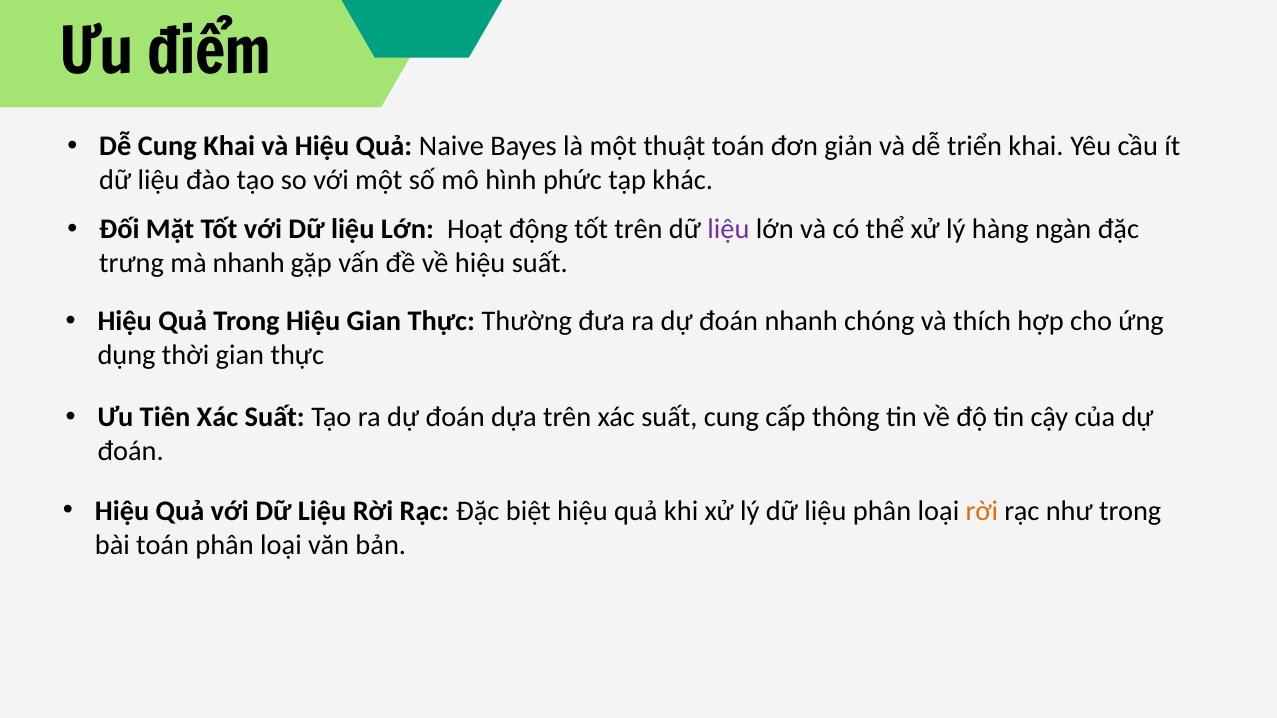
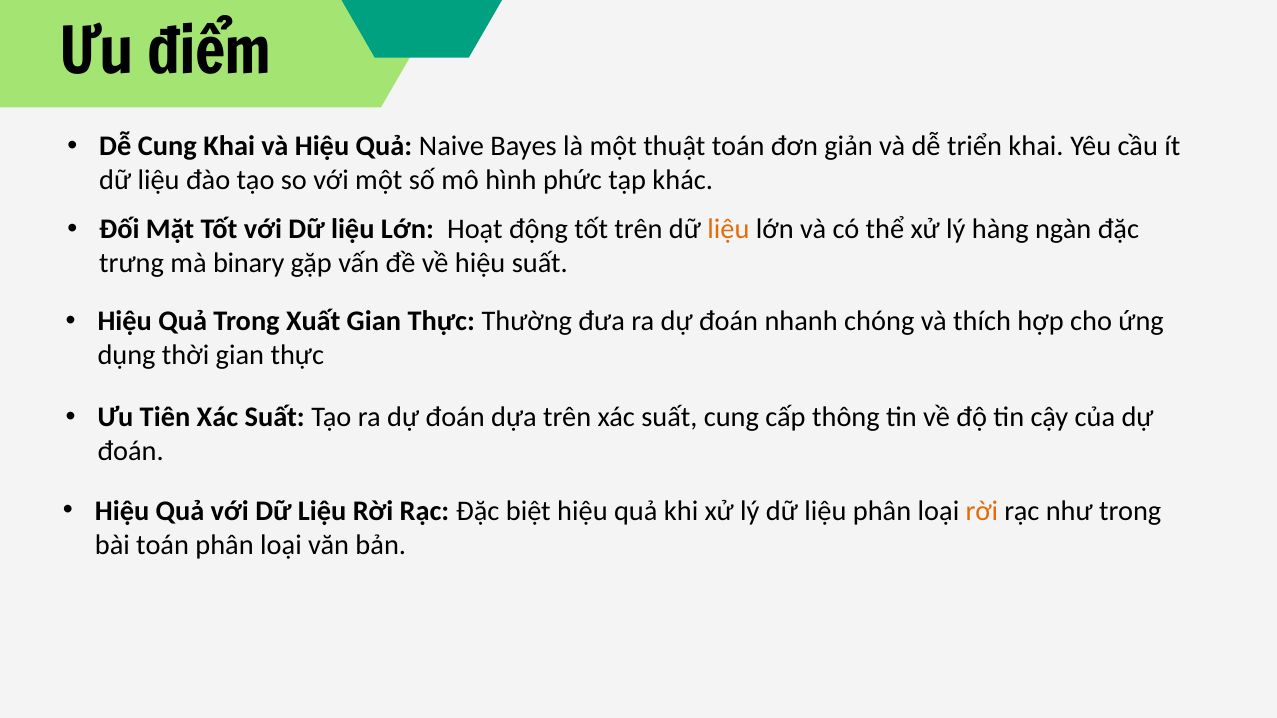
liệu at (728, 229) colour: purple -> orange
mà nhanh: nhanh -> binary
Trong Hiệu: Hiệu -> Xuất
